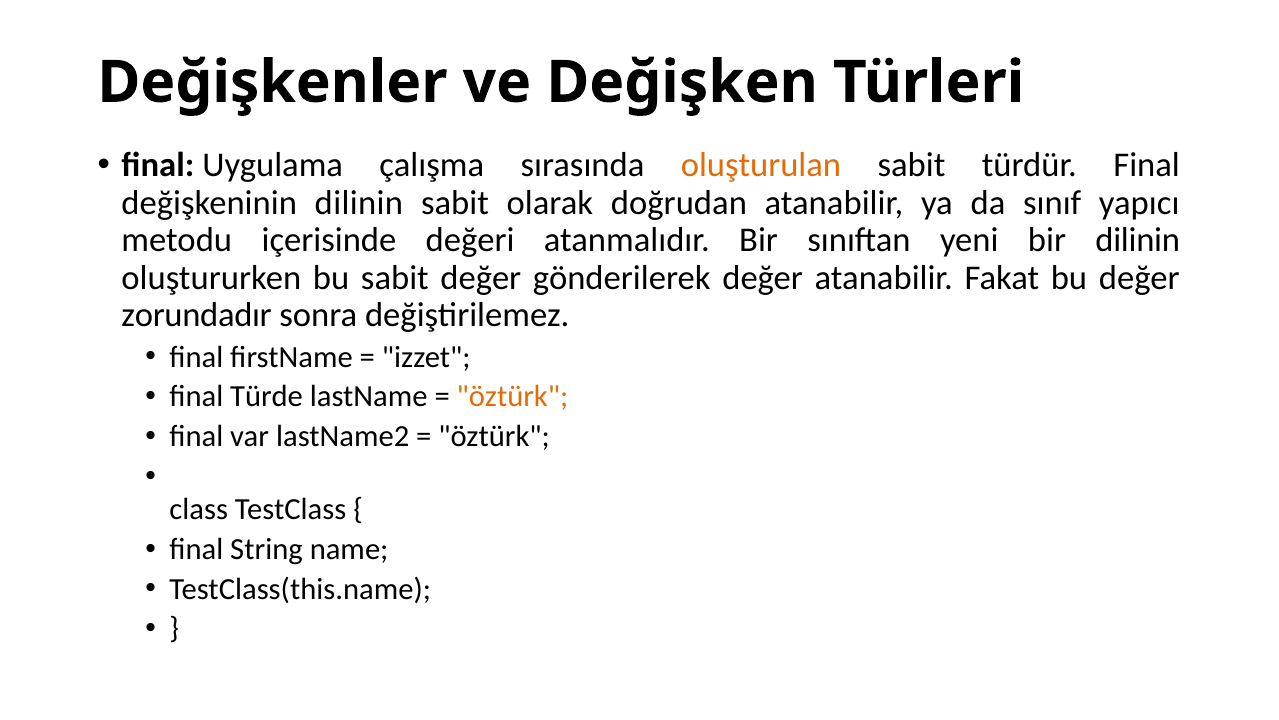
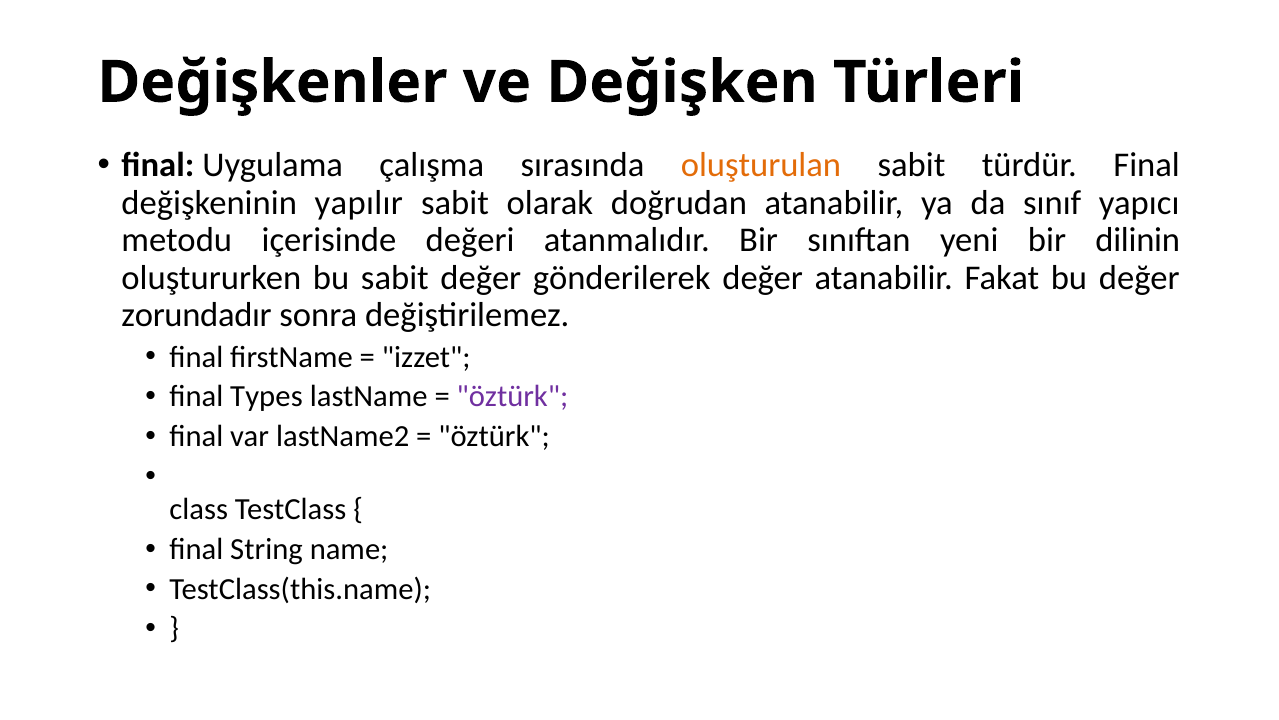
değişkeninin dilinin: dilinin -> yapılır
Türde: Türde -> Types
öztürk at (512, 397) colour: orange -> purple
